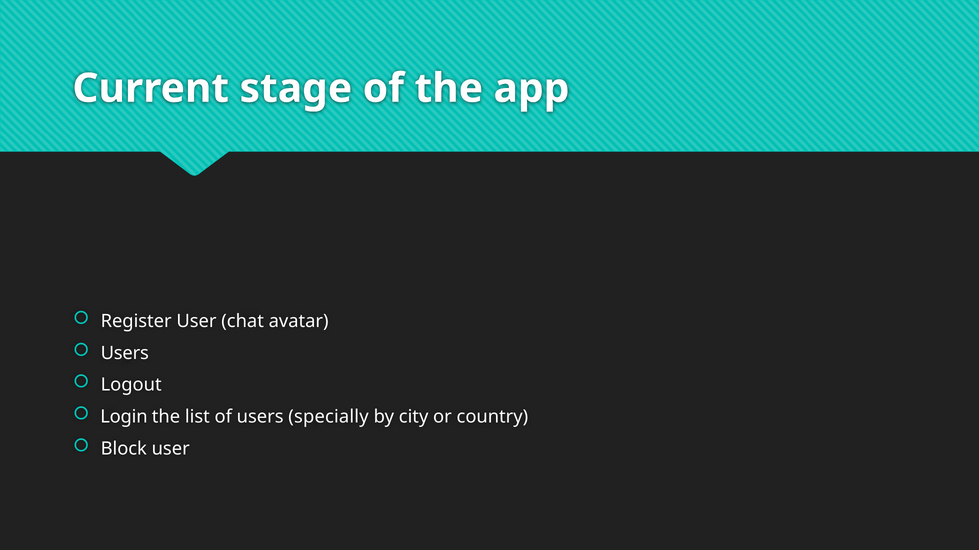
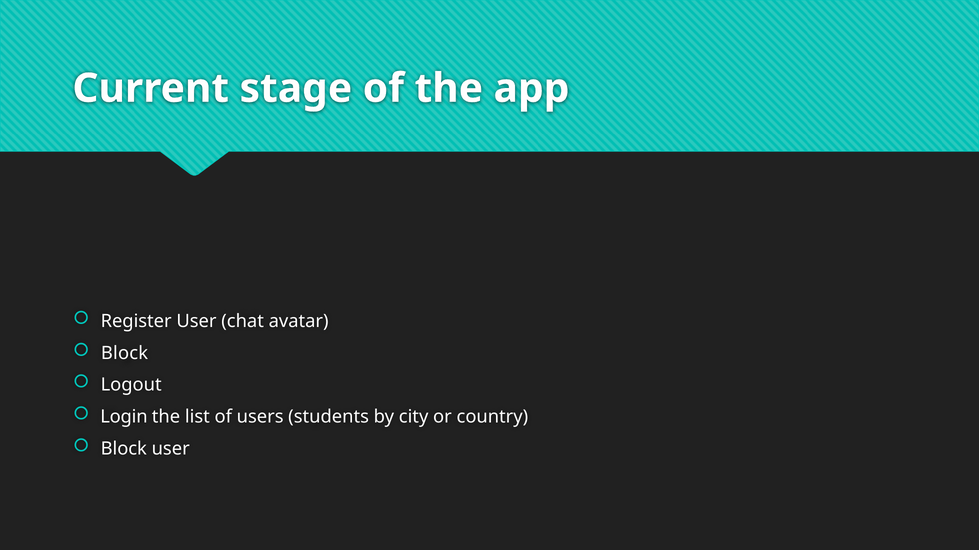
Users at (125, 354): Users -> Block
specially: specially -> students
